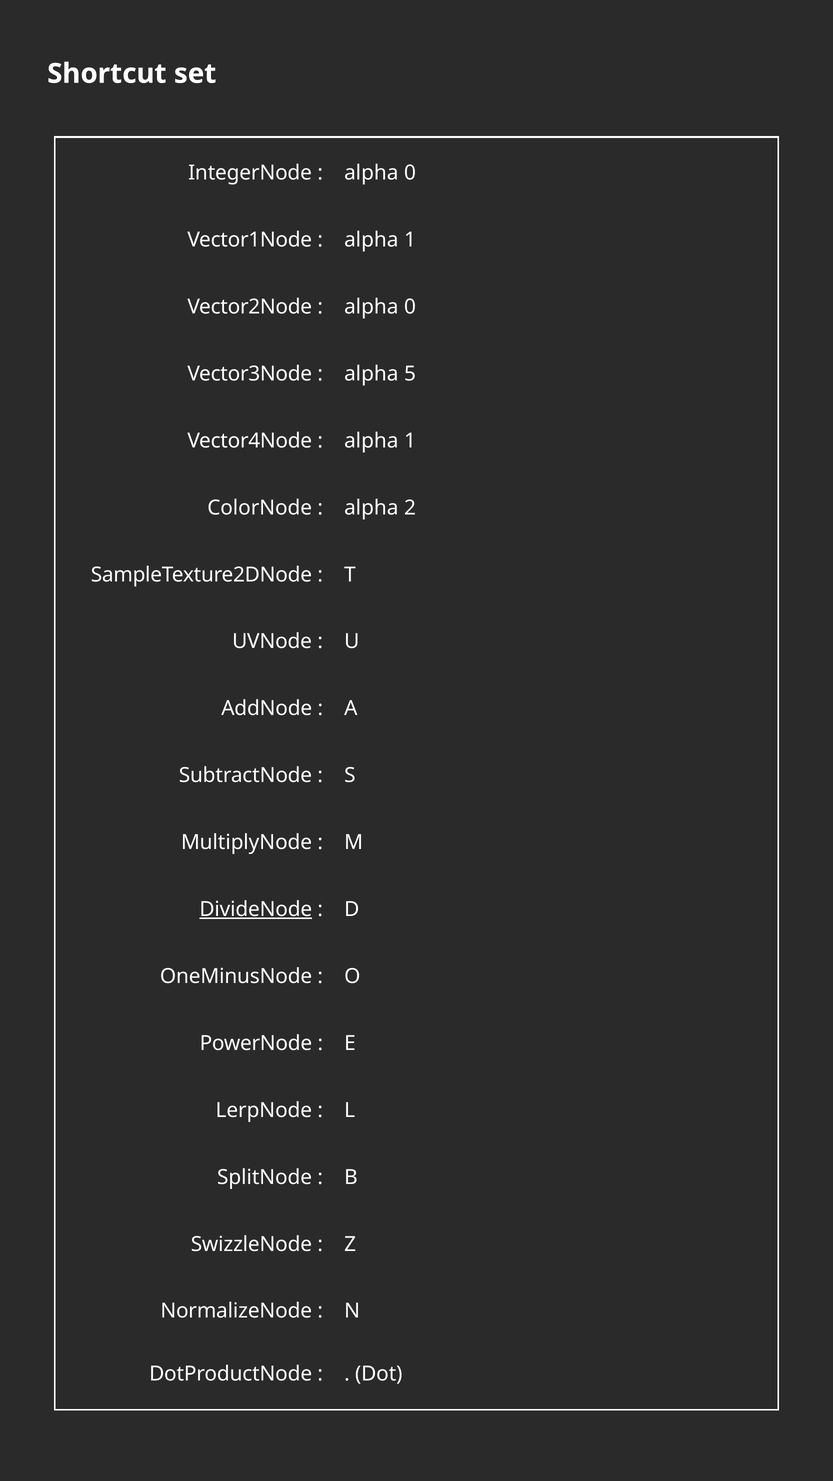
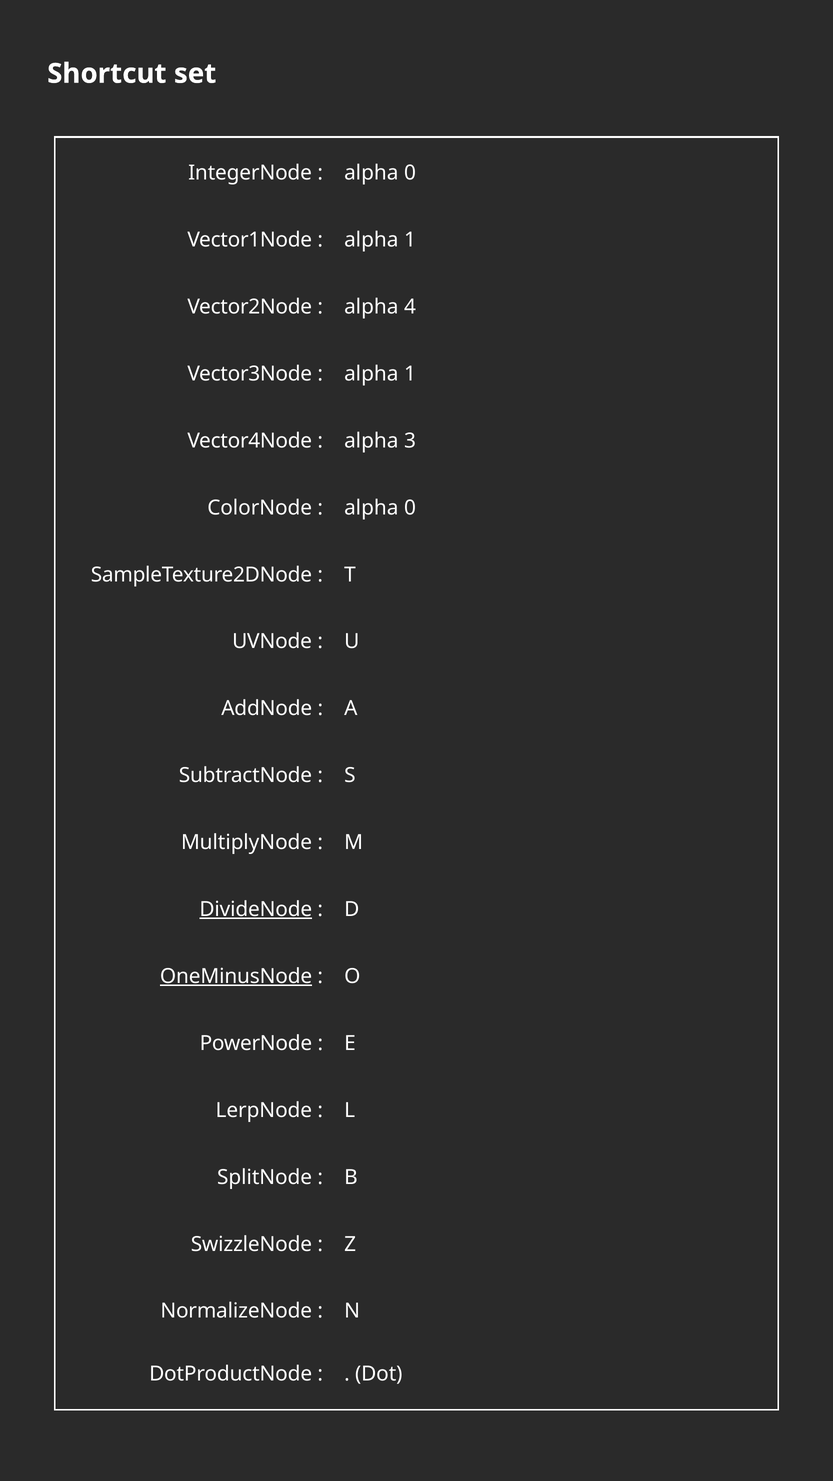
0 at (410, 307): 0 -> 4
5 at (410, 374): 5 -> 1
1 at (410, 441): 1 -> 3
2 at (410, 508): 2 -> 0
OneMinusNode underline: none -> present
